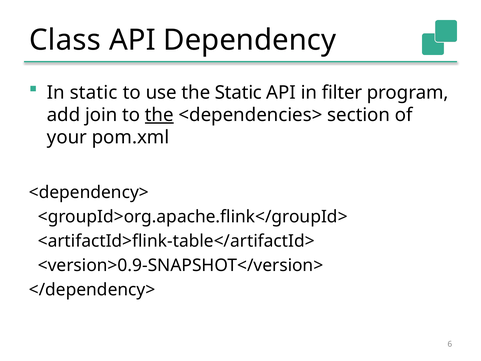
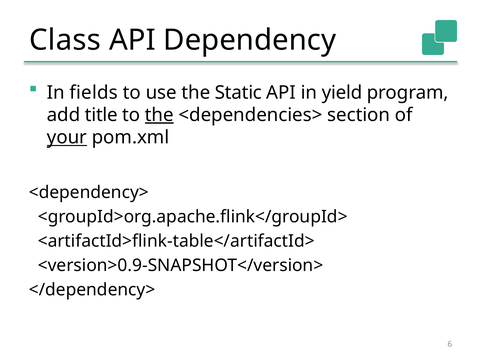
In static: static -> fields
filter: filter -> yield
join: join -> title
your underline: none -> present
